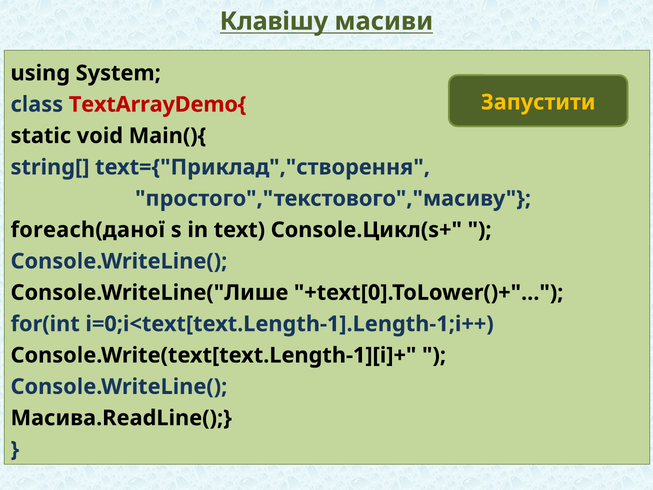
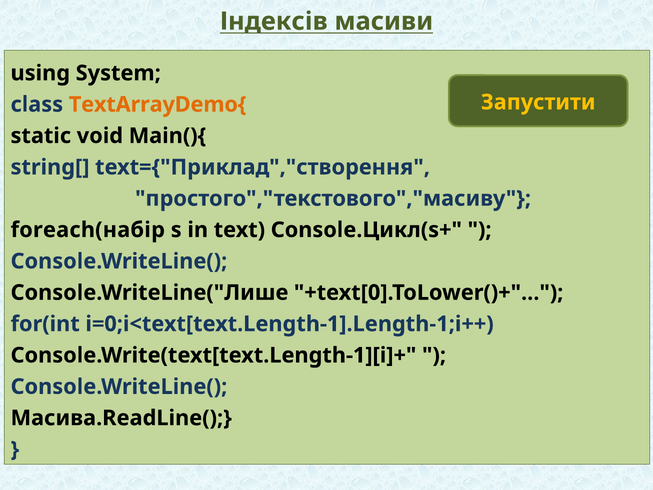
Клавiшу: Клавiшу -> Індексів
TextArrayDemo{ colour: red -> orange
foreach(даної: foreach(даної -> foreach(набір
